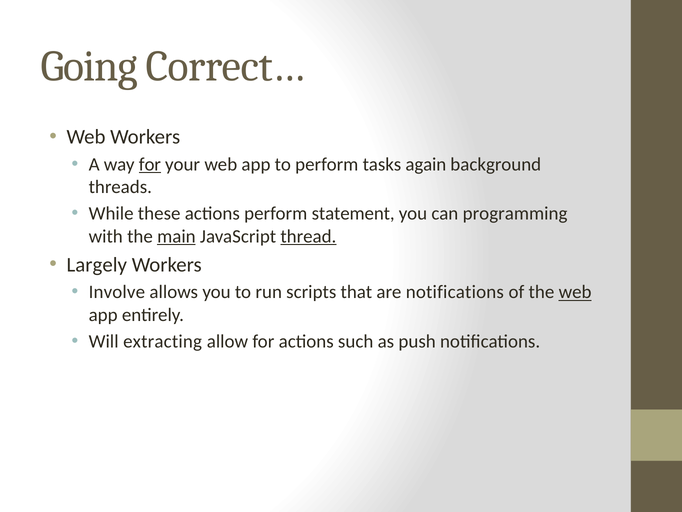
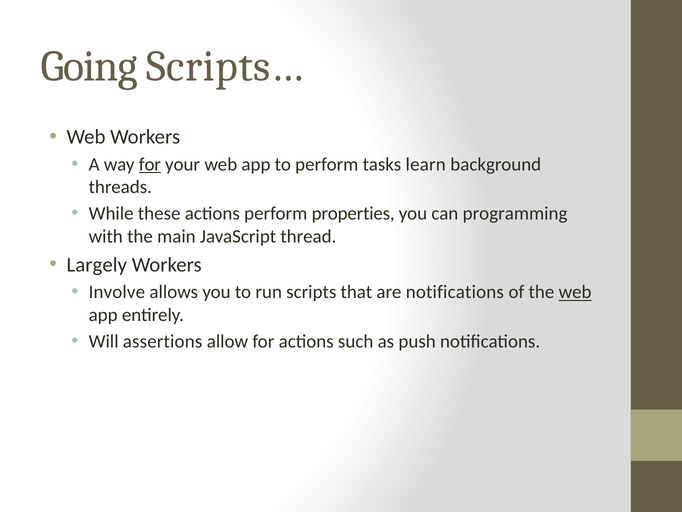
Correct…: Correct… -> Scripts…
again: again -> learn
statement: statement -> properties
main underline: present -> none
thread underline: present -> none
extracting: extracting -> assertions
